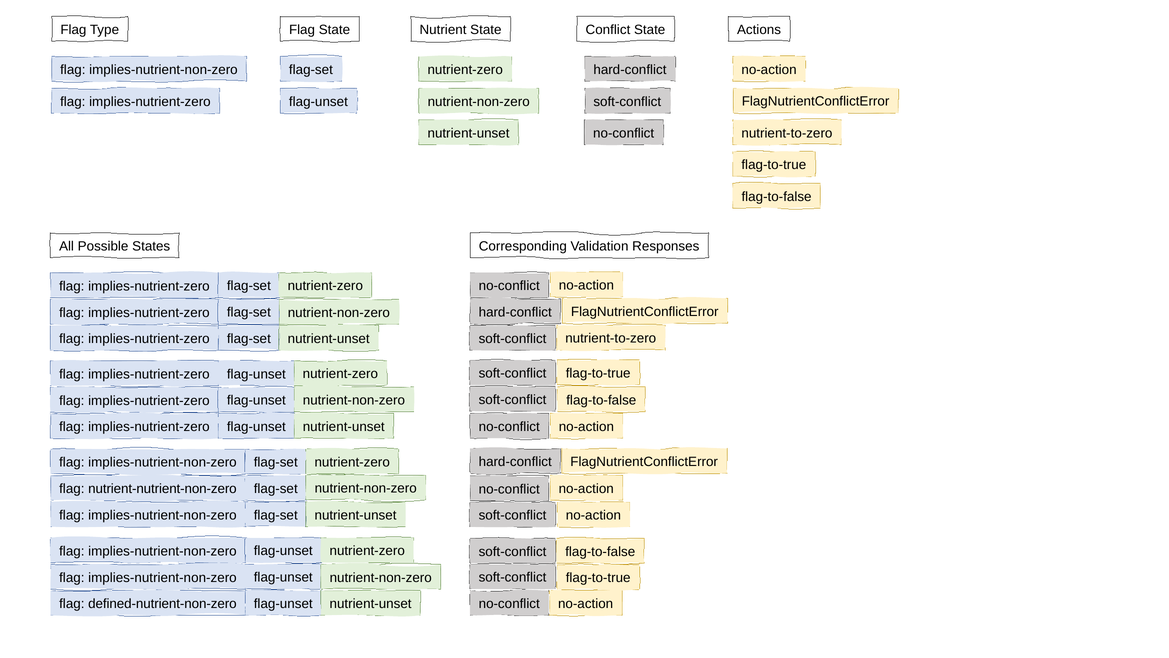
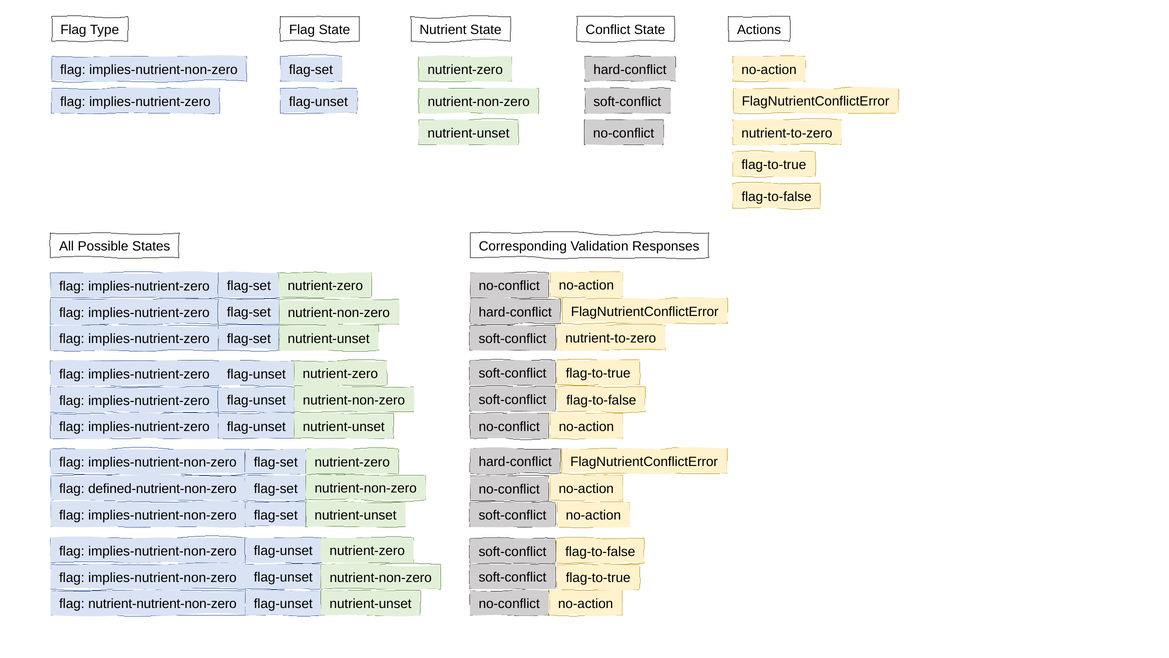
nutrient-nutrient-non-zero: nutrient-nutrient-non-zero -> defined-nutrient-non-zero
defined-nutrient-non-zero: defined-nutrient-non-zero -> nutrient-nutrient-non-zero
